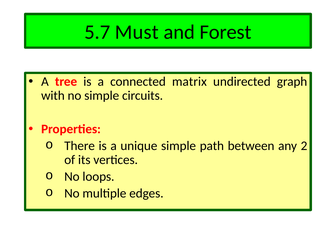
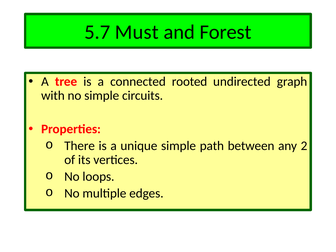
matrix: matrix -> rooted
